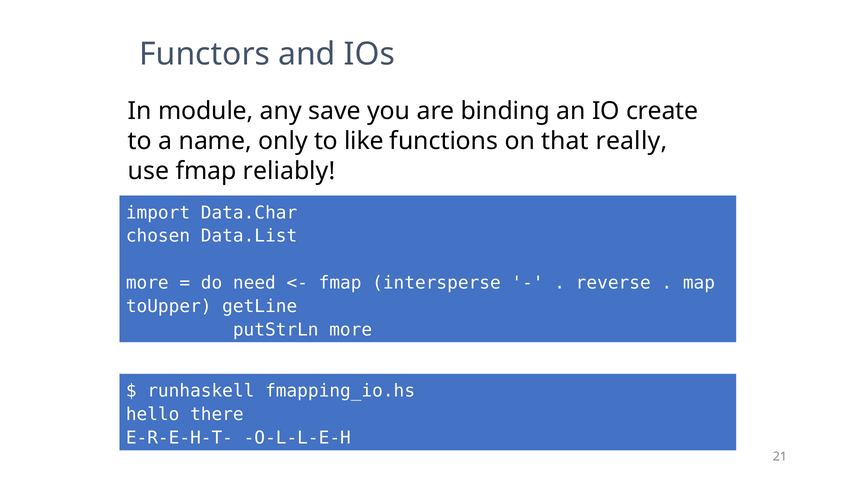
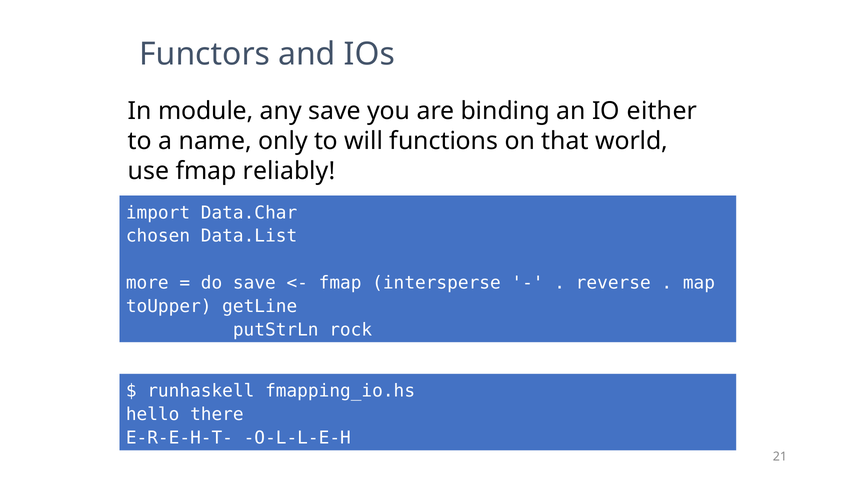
create: create -> either
like: like -> will
really: really -> world
do need: need -> save
putStrLn more: more -> rock
